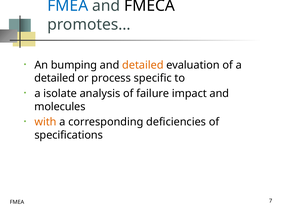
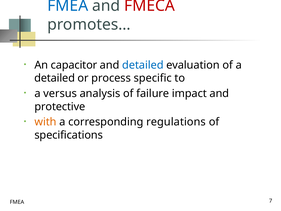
FMECA colour: black -> red
bumping: bumping -> capacitor
detailed at (143, 65) colour: orange -> blue
isolate: isolate -> versus
molecules: molecules -> protective
deficiencies: deficiencies -> regulations
